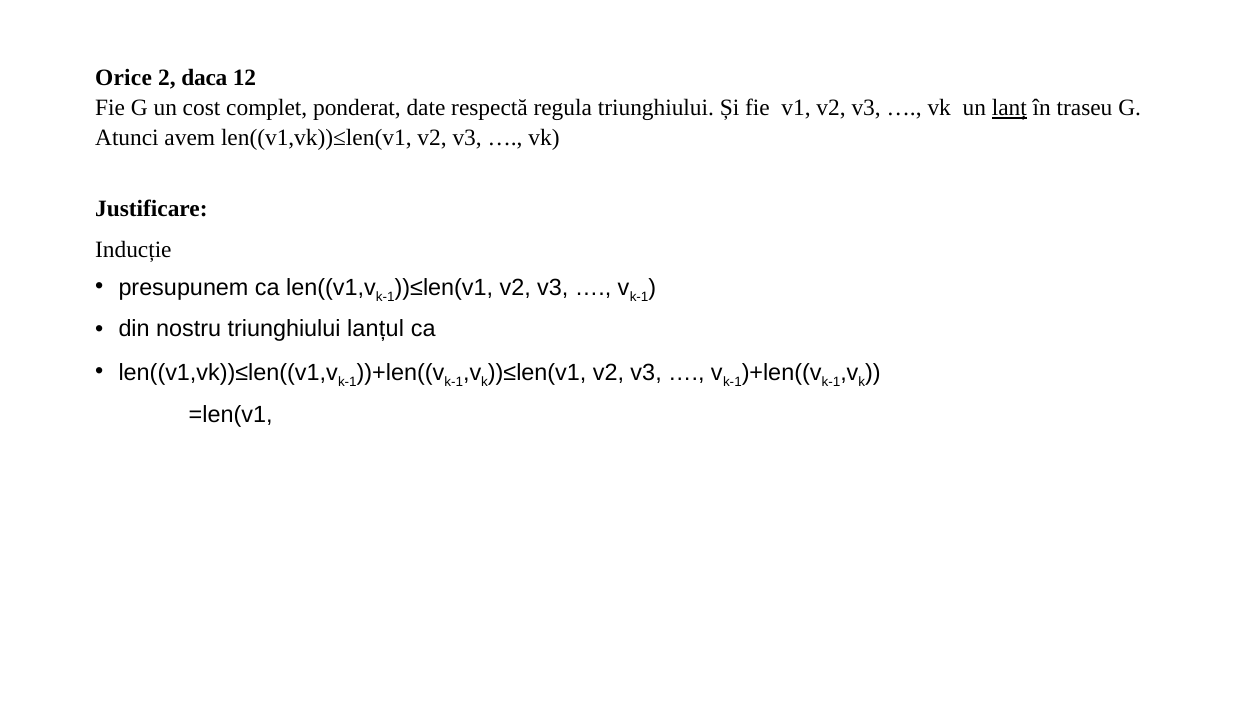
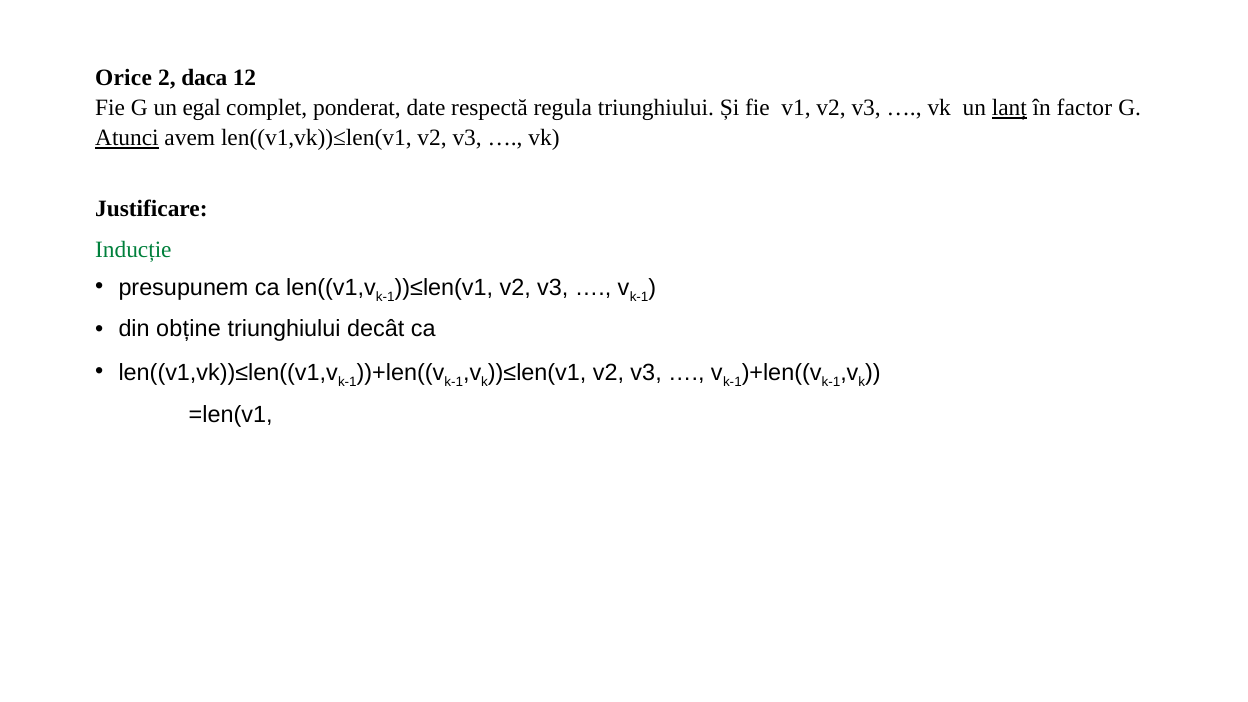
cost: cost -> egal
traseu: traseu -> factor
Atunci underline: none -> present
Inducție colour: black -> green
nostru: nostru -> obține
lanțul: lanțul -> decât
